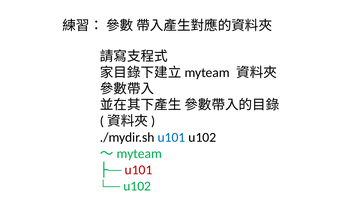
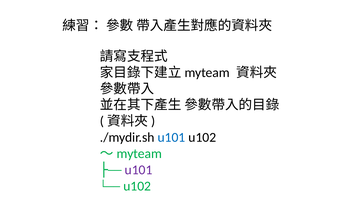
u101 at (139, 171) colour: red -> purple
